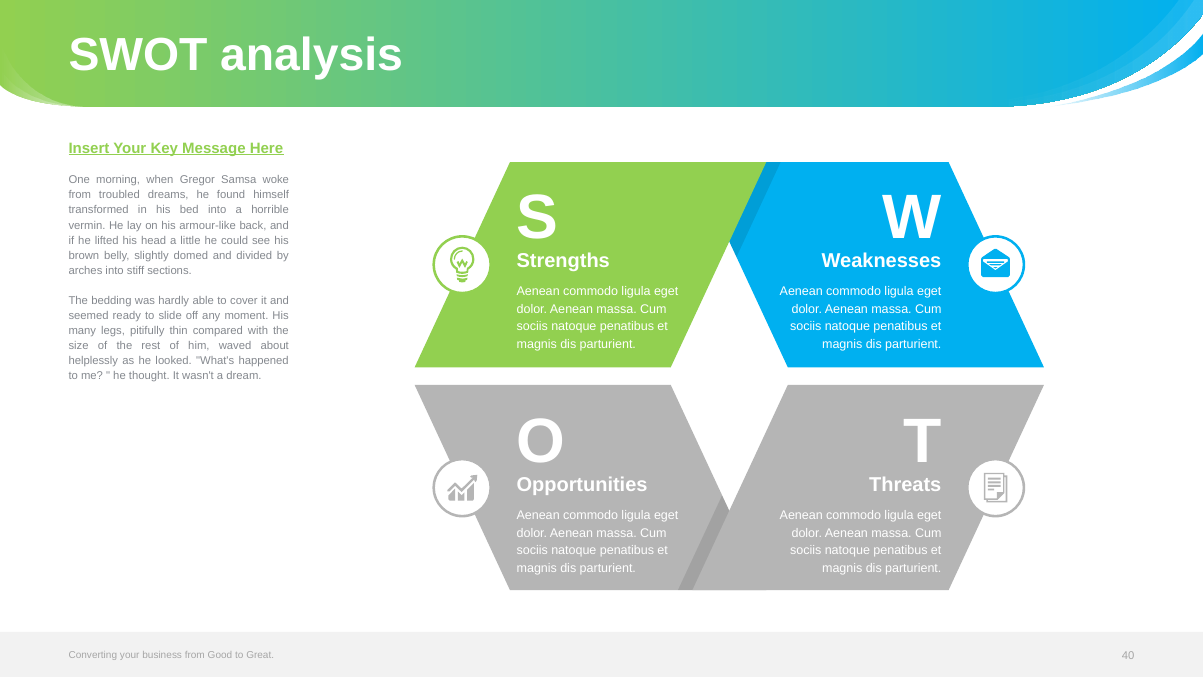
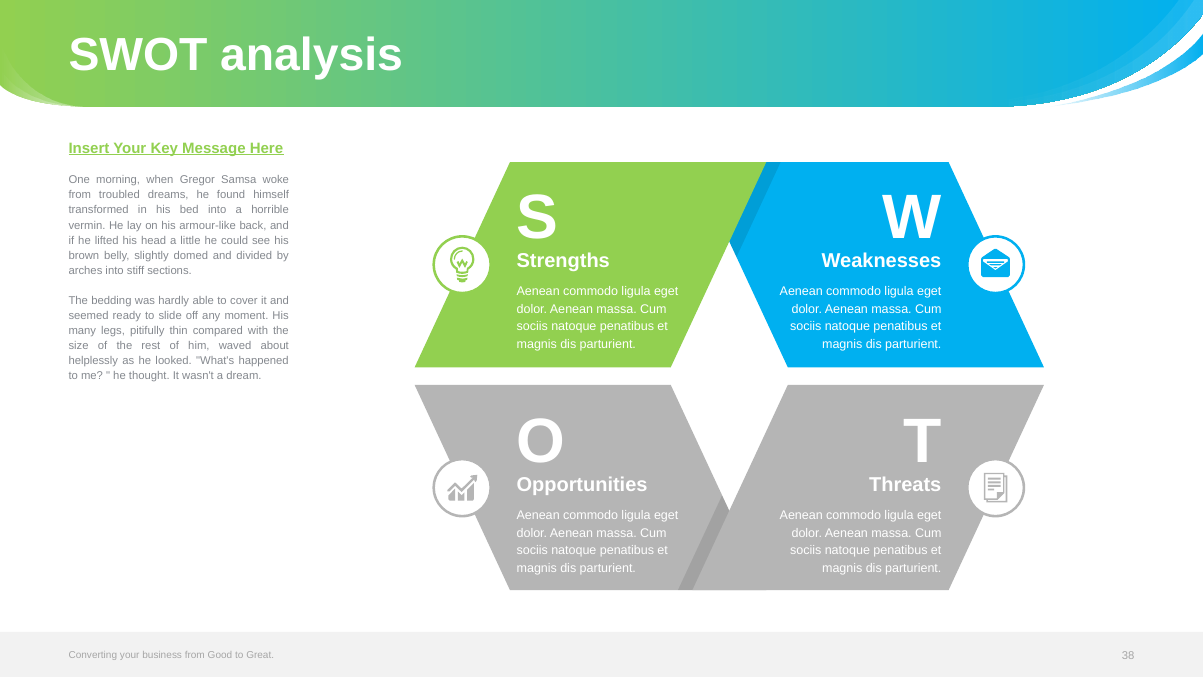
40: 40 -> 38
